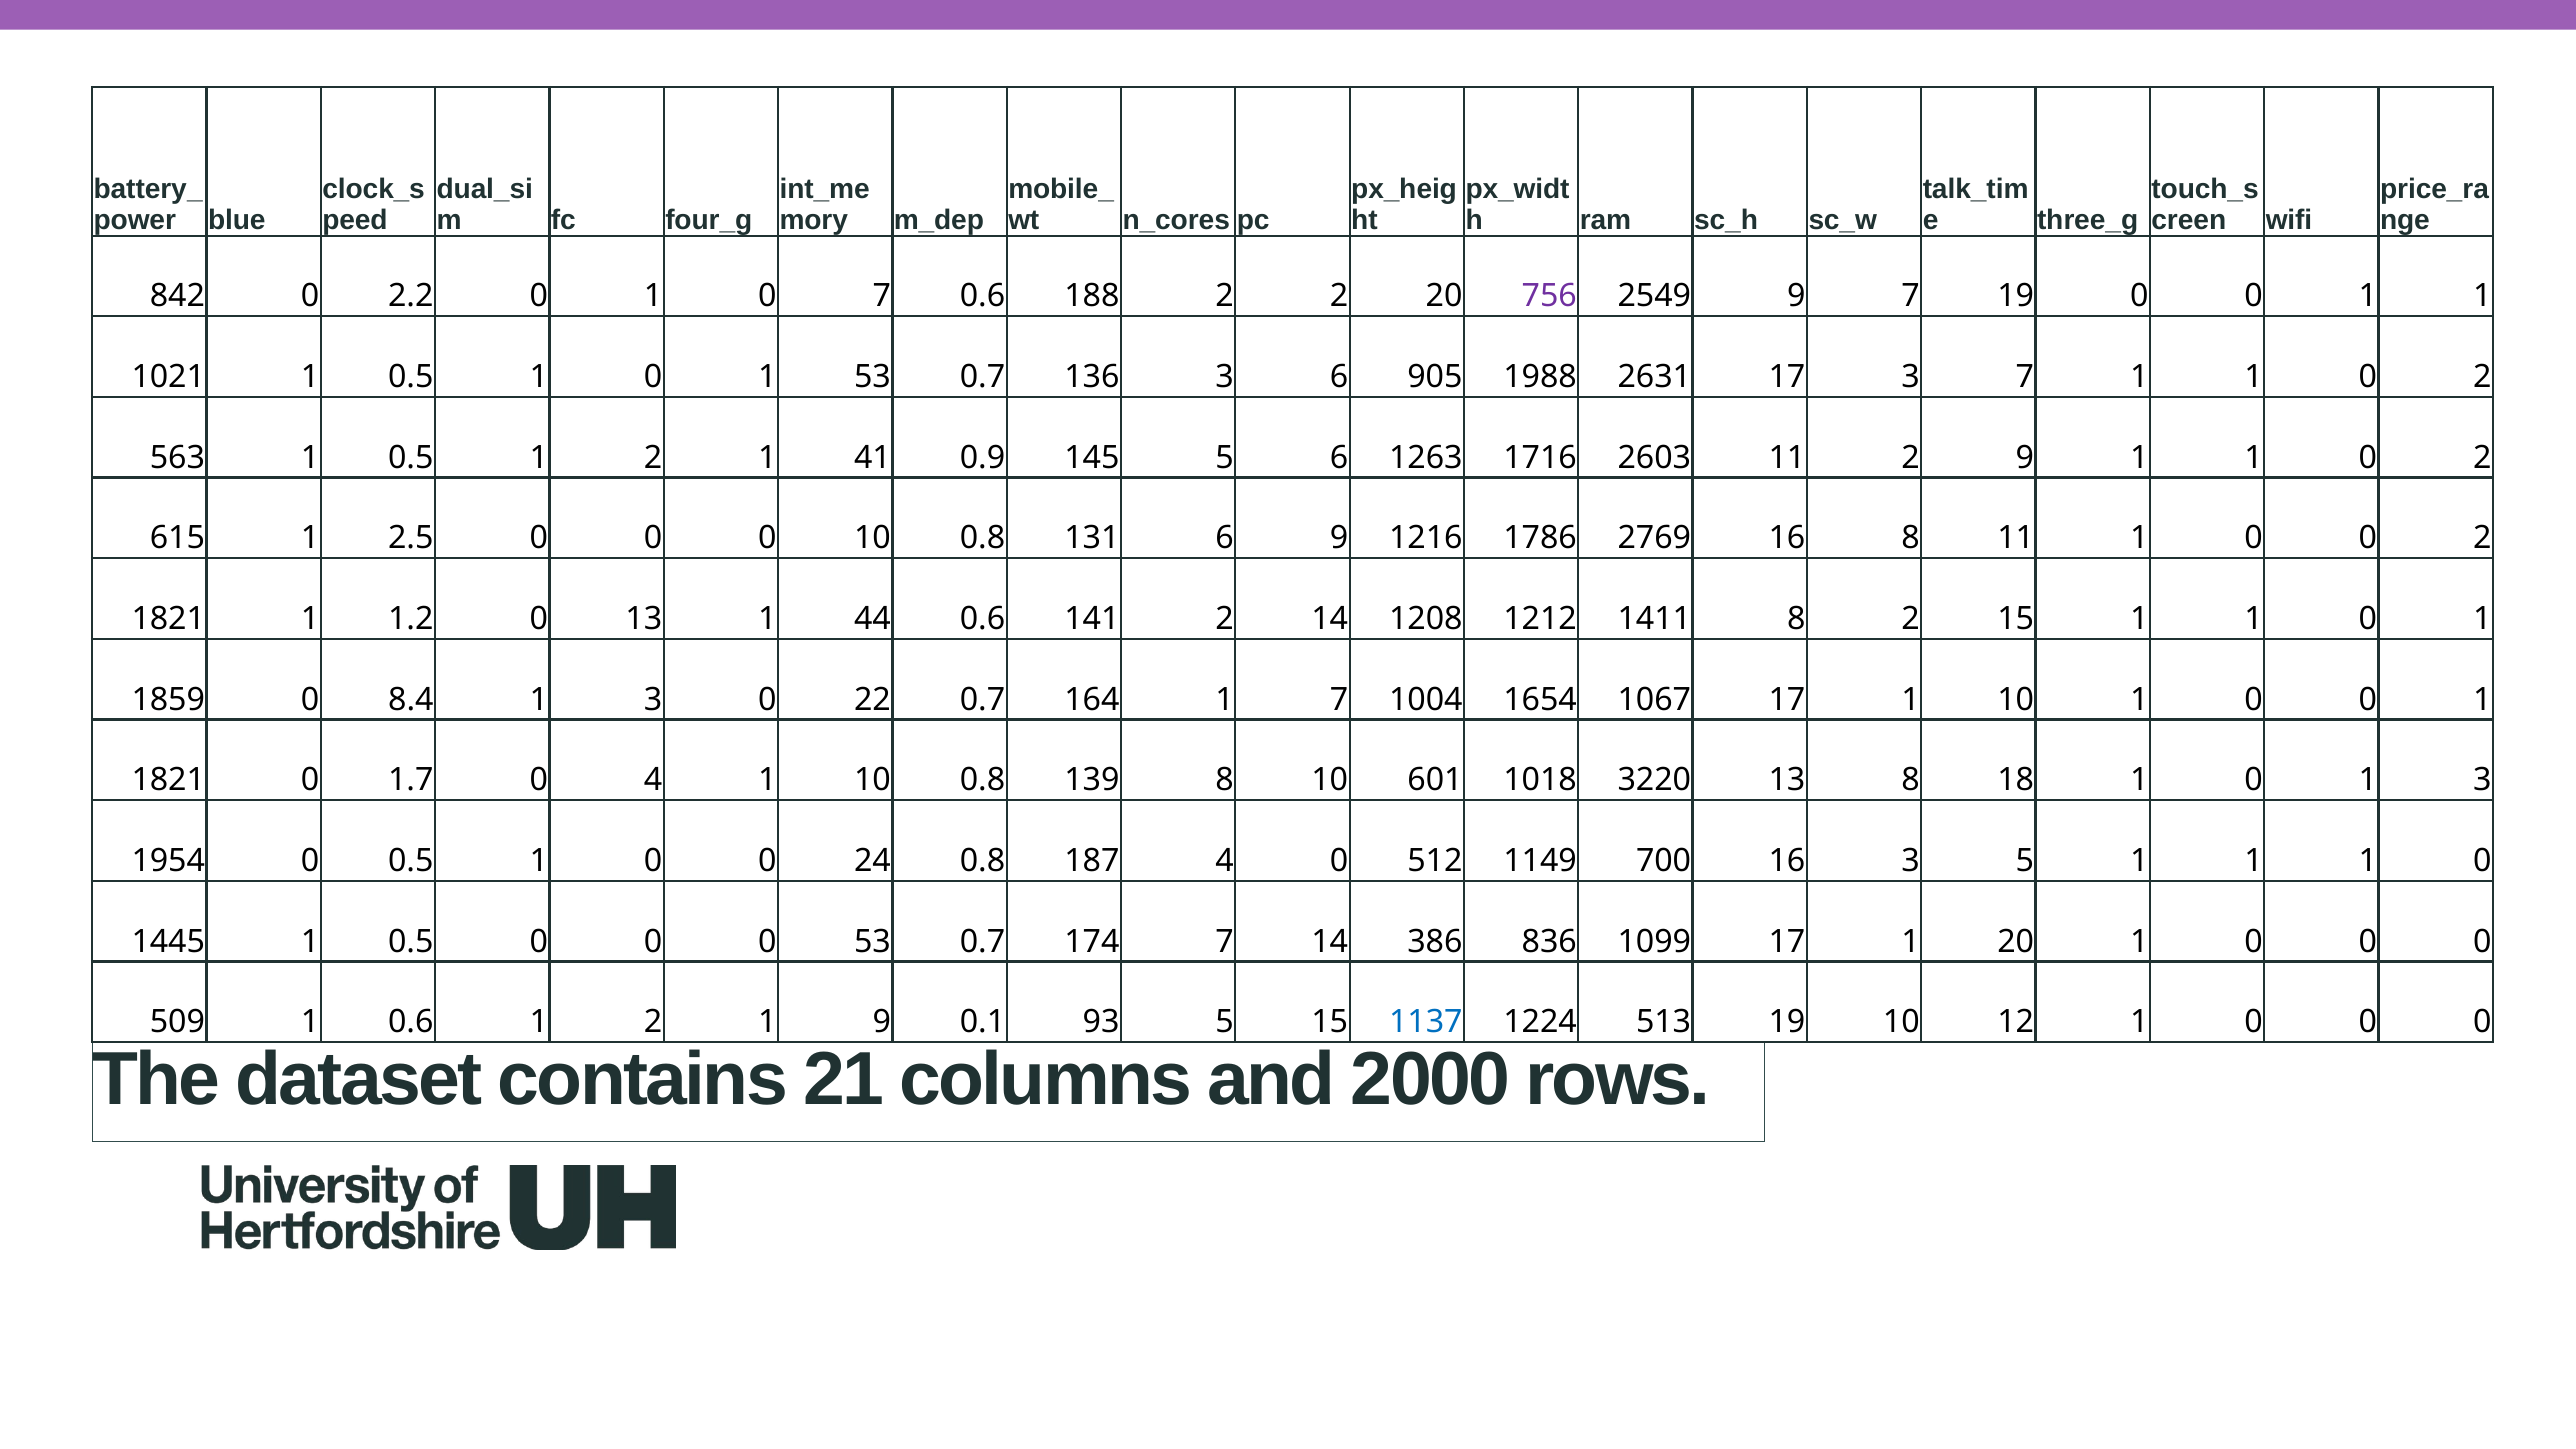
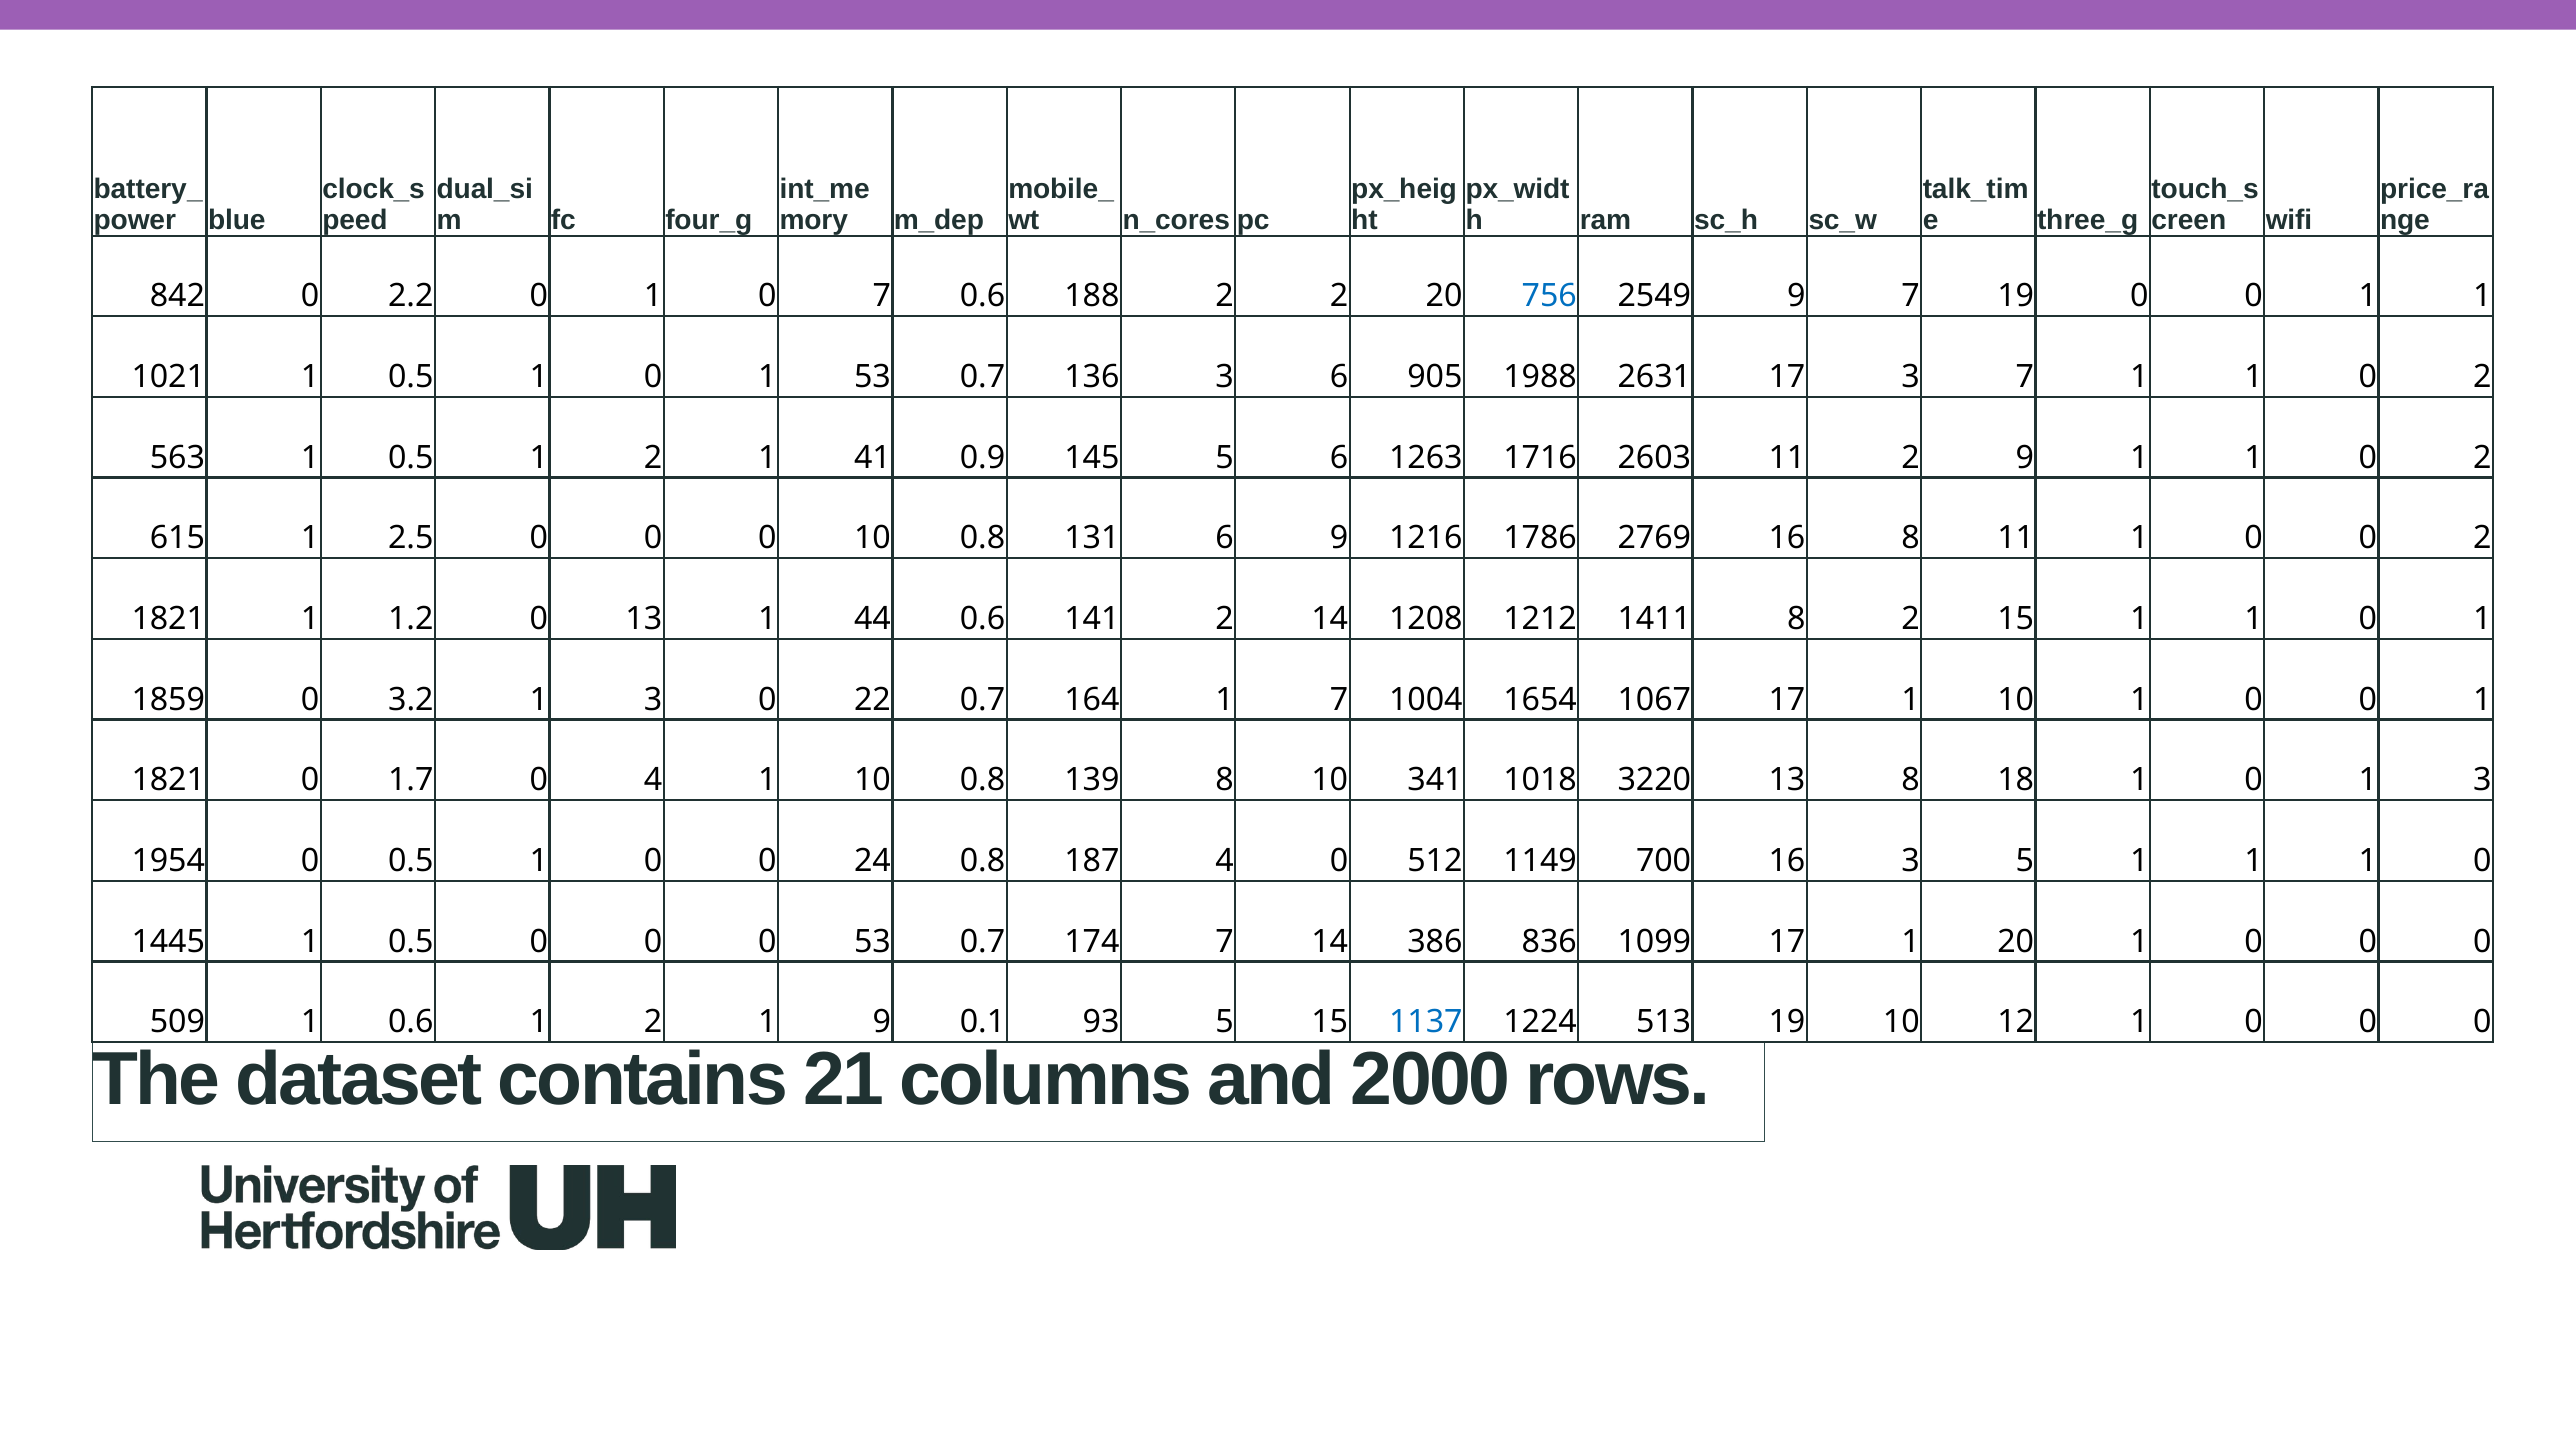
756 colour: purple -> blue
8.4: 8.4 -> 3.2
601: 601 -> 341
